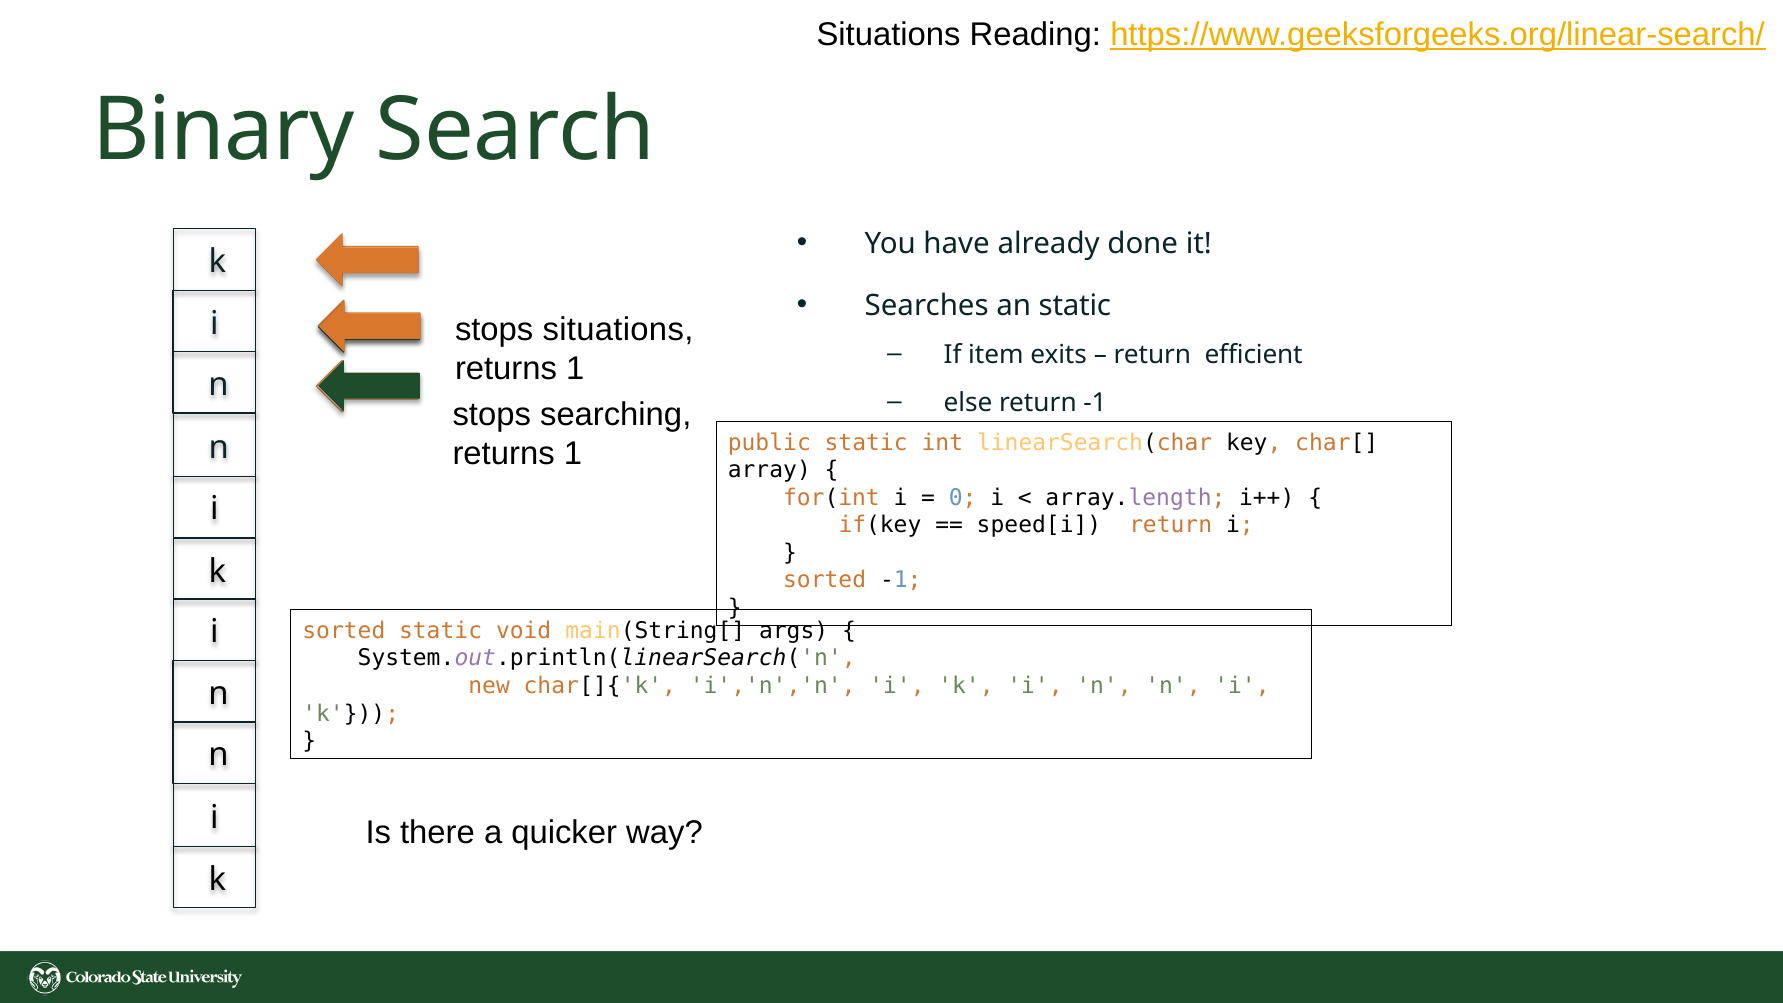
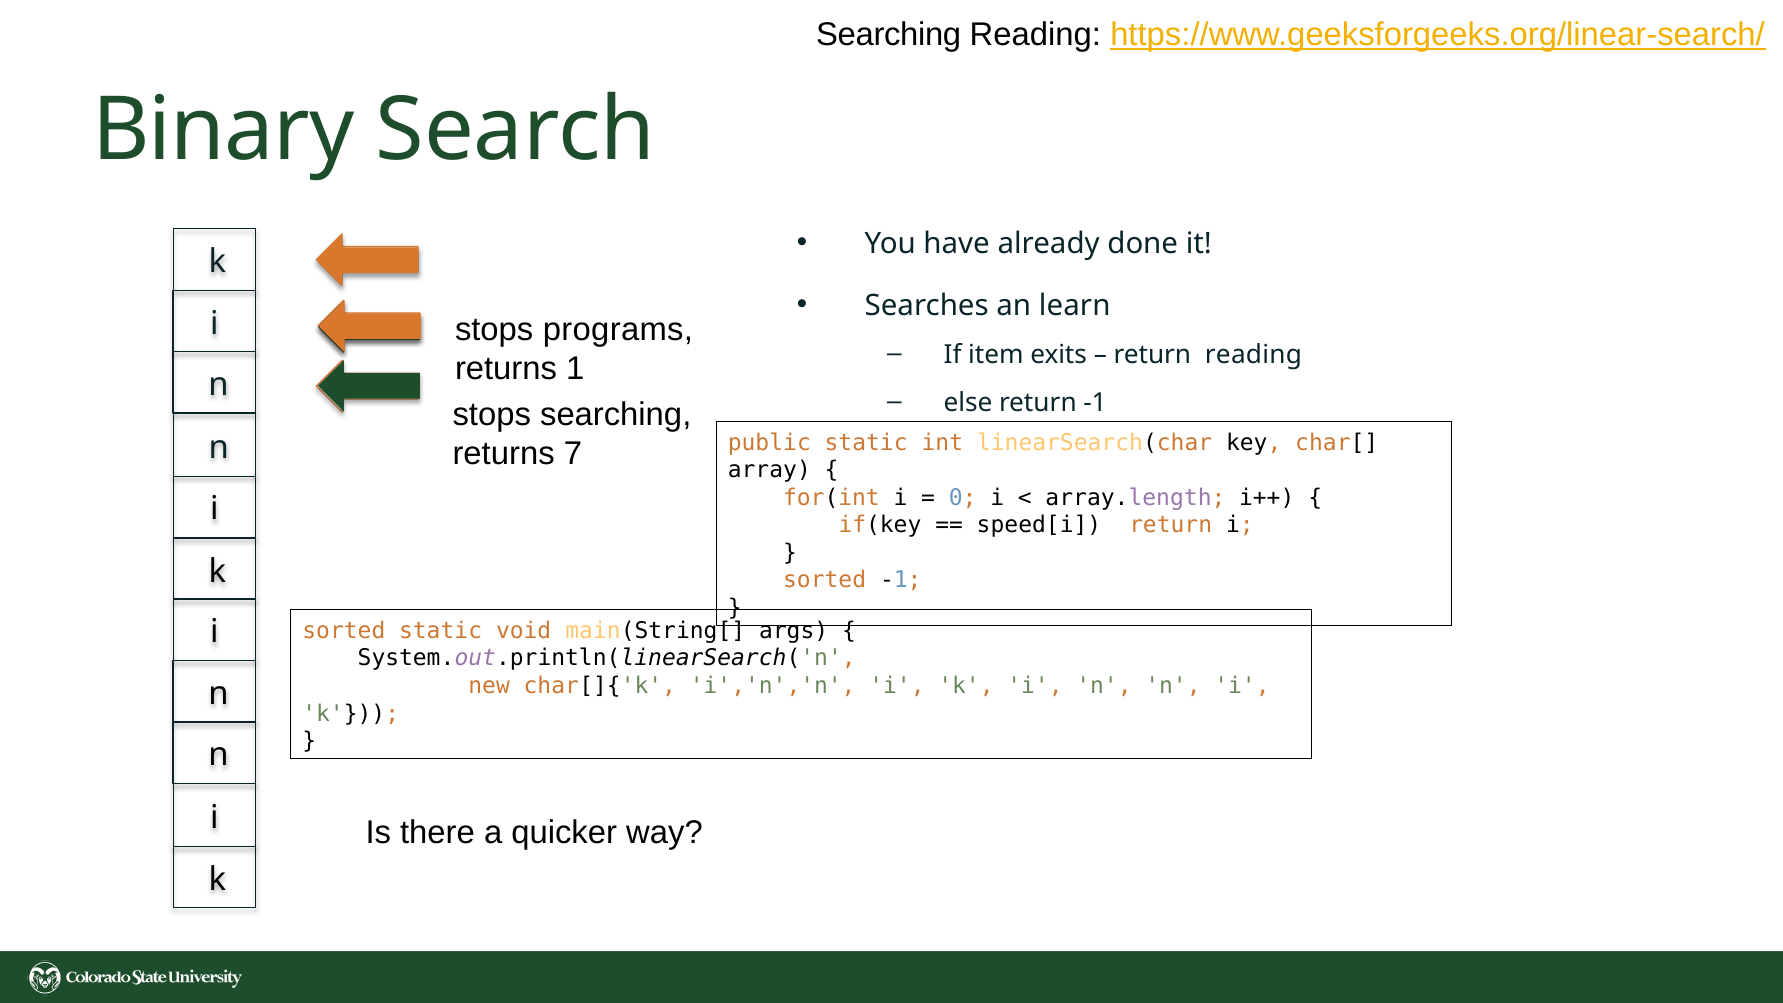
Situations at (889, 35): Situations -> Searching
an static: static -> learn
stops situations: situations -> programs
return efficient: efficient -> reading
1 at (573, 454): 1 -> 7
